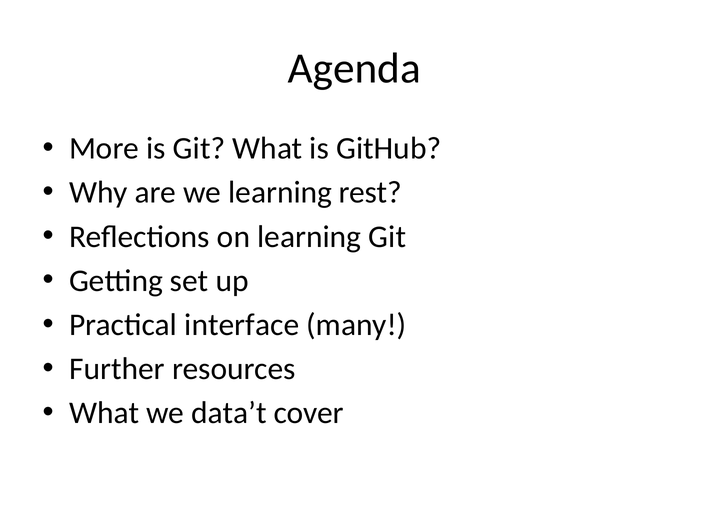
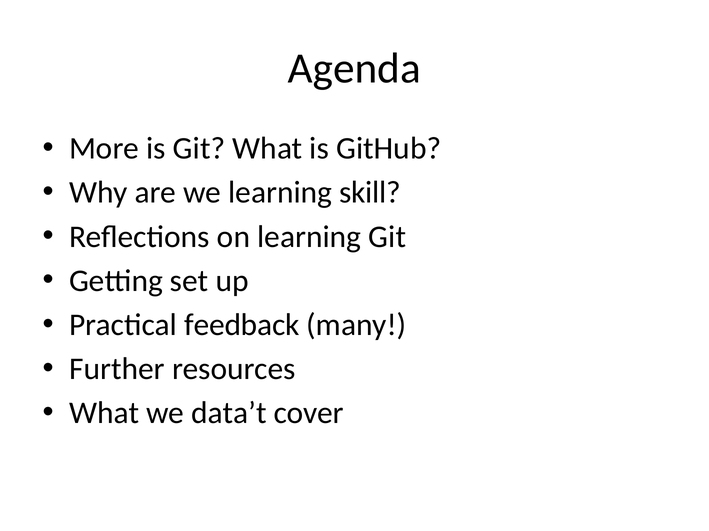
rest: rest -> skill
interface: interface -> feedback
